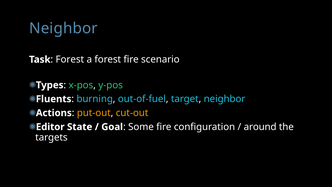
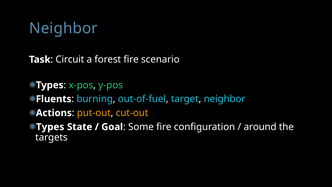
Forest at (70, 59): Forest -> Circuit
Editor at (50, 127): Editor -> Types
